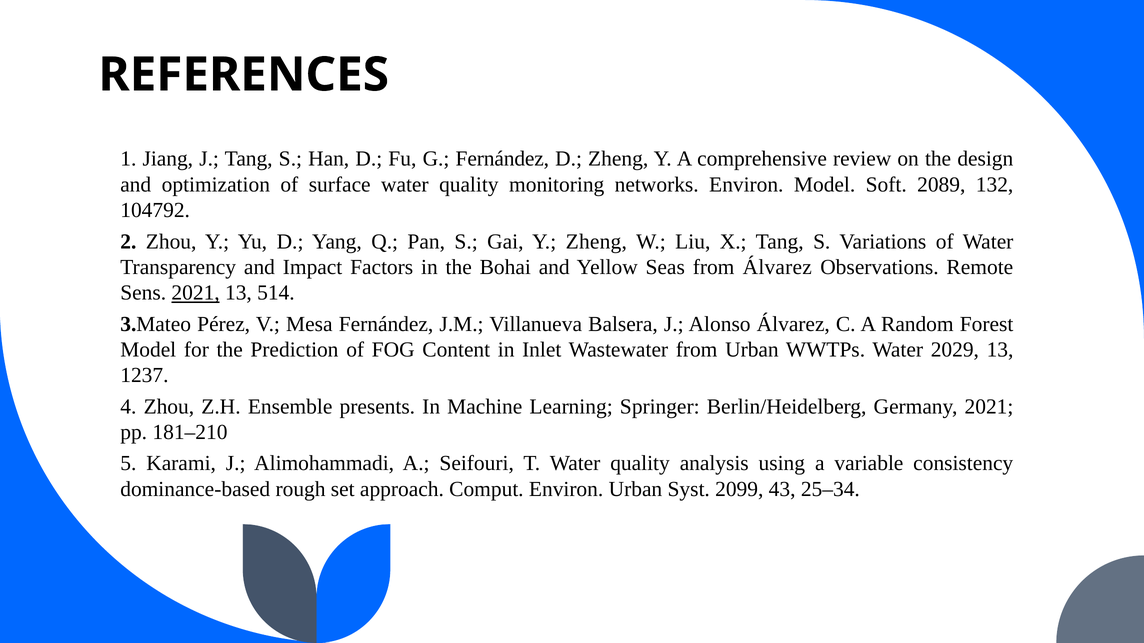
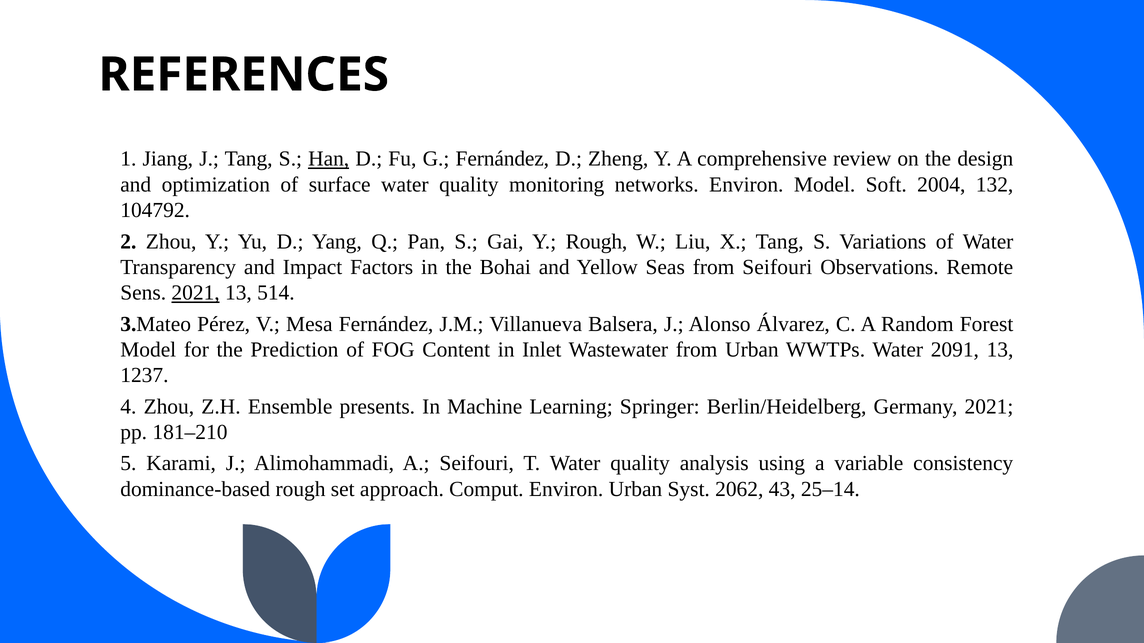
Han underline: none -> present
2089: 2089 -> 2004
Y Zheng: Zheng -> Rough
from Álvarez: Álvarez -> Seifouri
2029: 2029 -> 2091
2099: 2099 -> 2062
25–34: 25–34 -> 25–14
